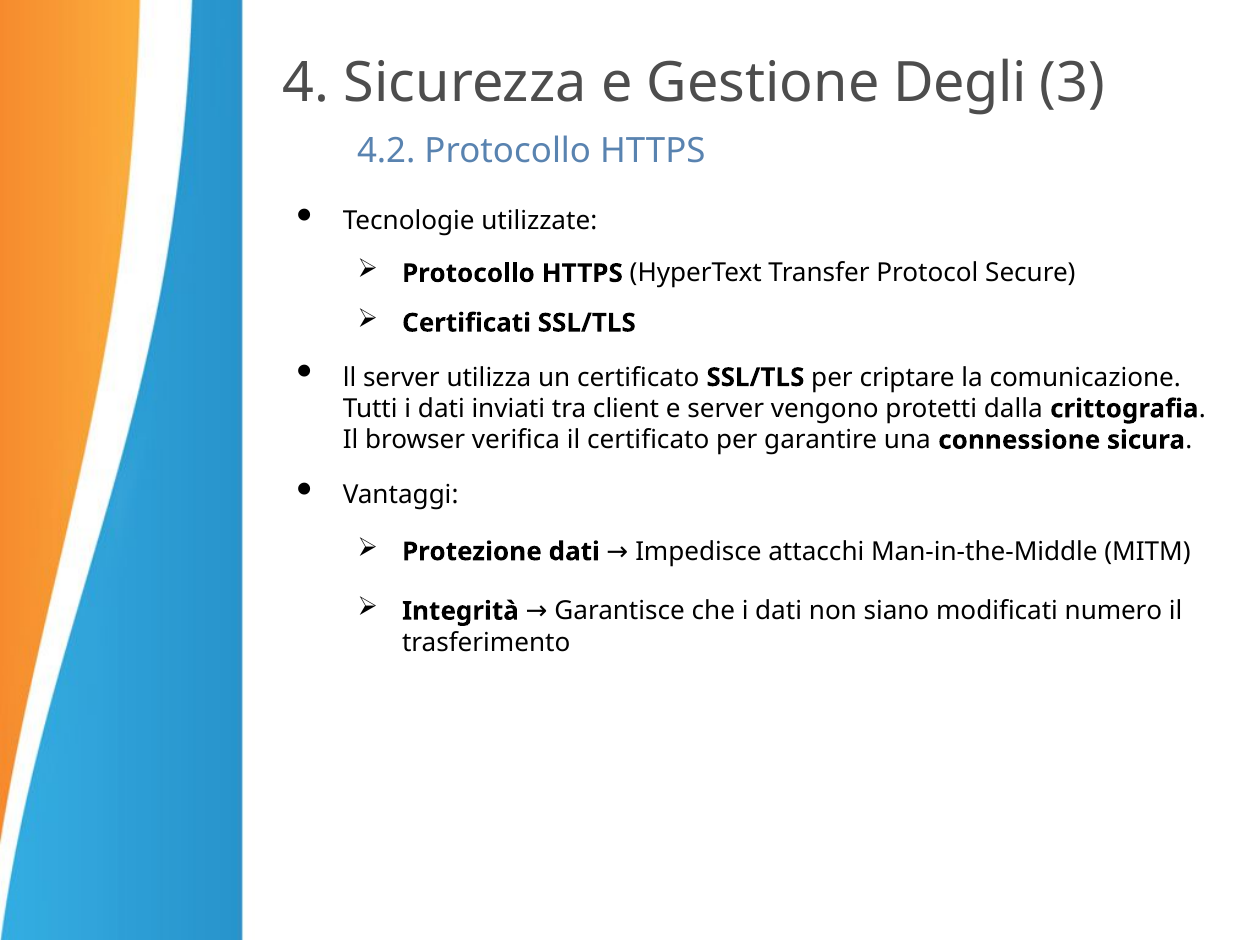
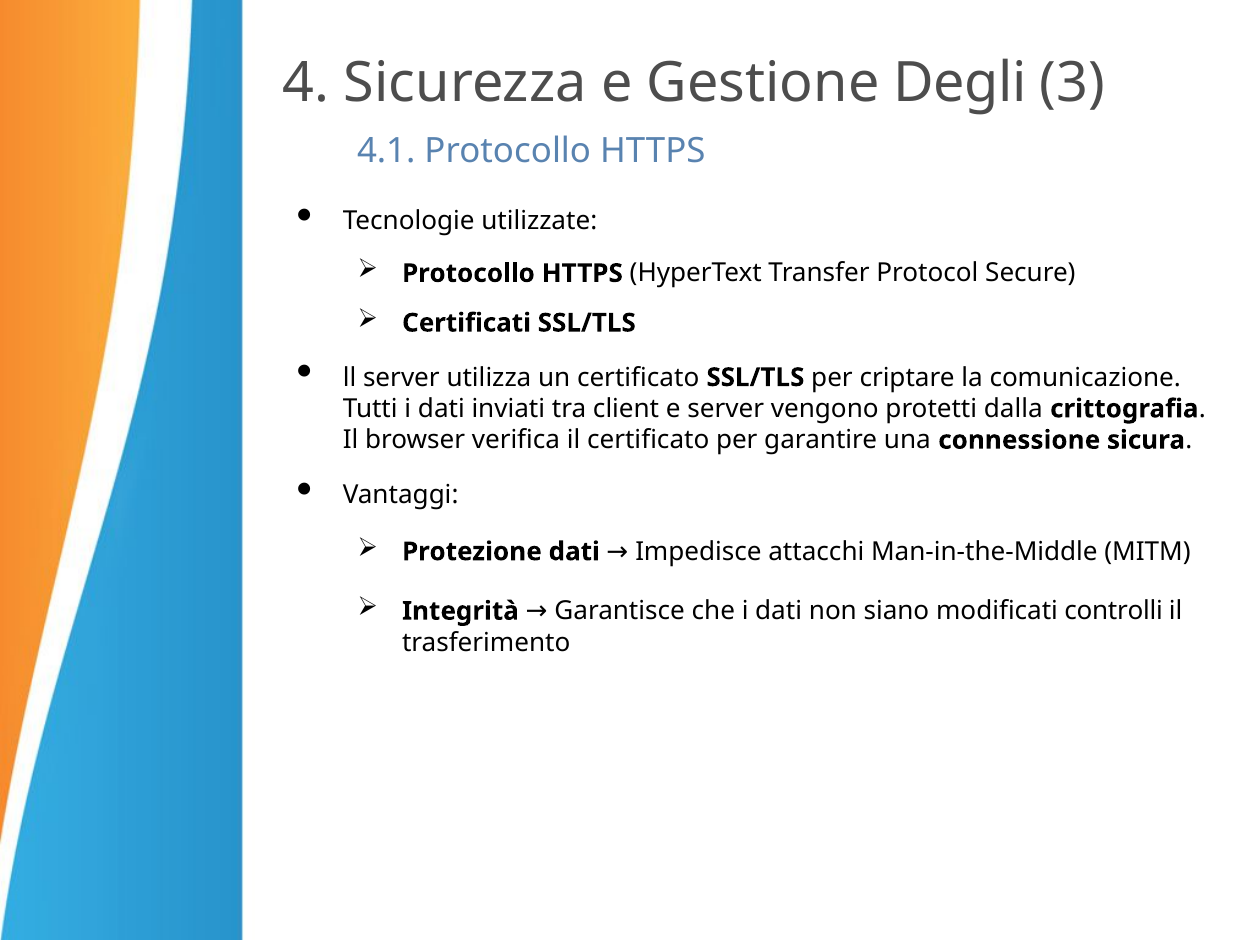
4.2: 4.2 -> 4.1
numero: numero -> controlli
